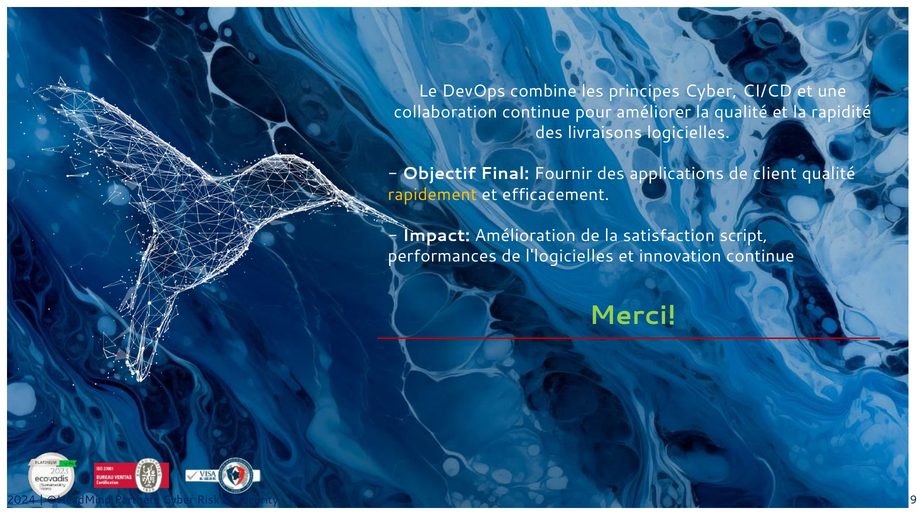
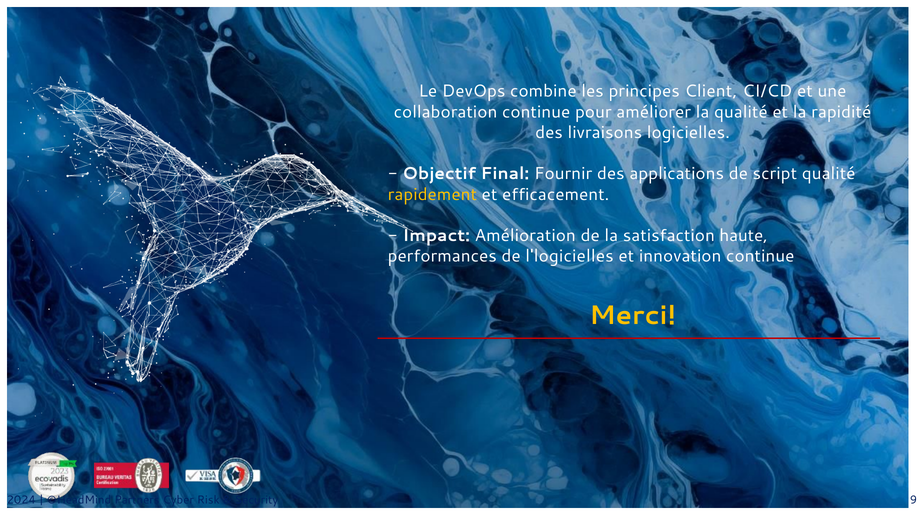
principes Cyber: Cyber -> Client
client: client -> script
script: script -> haute
Merci colour: light green -> yellow
